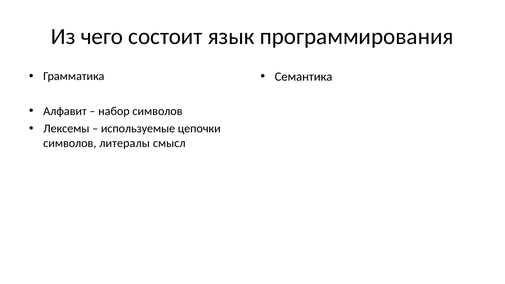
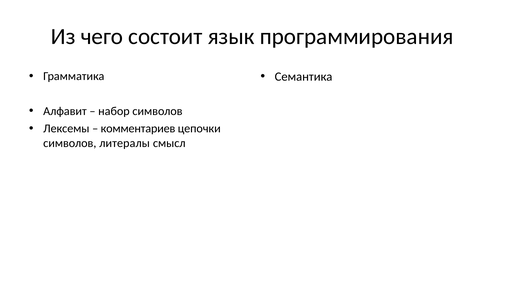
используемые: используемые -> комментариев
